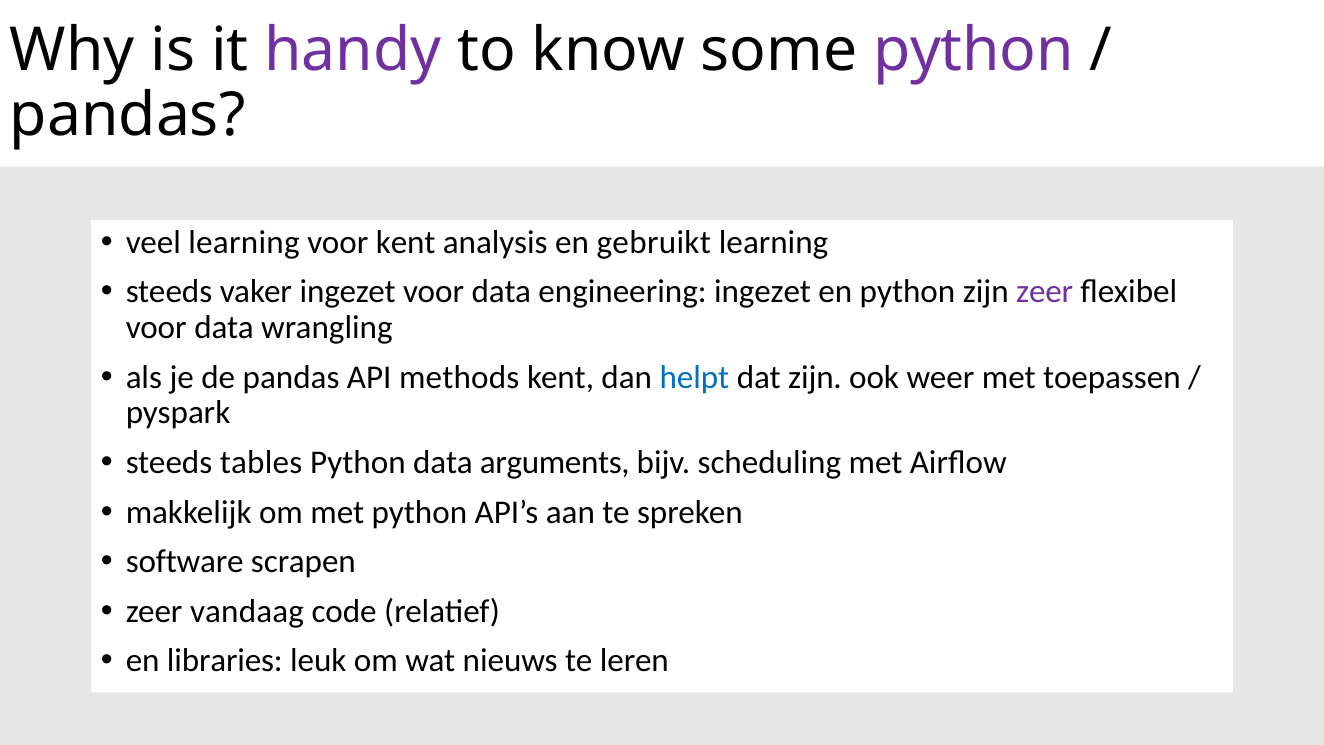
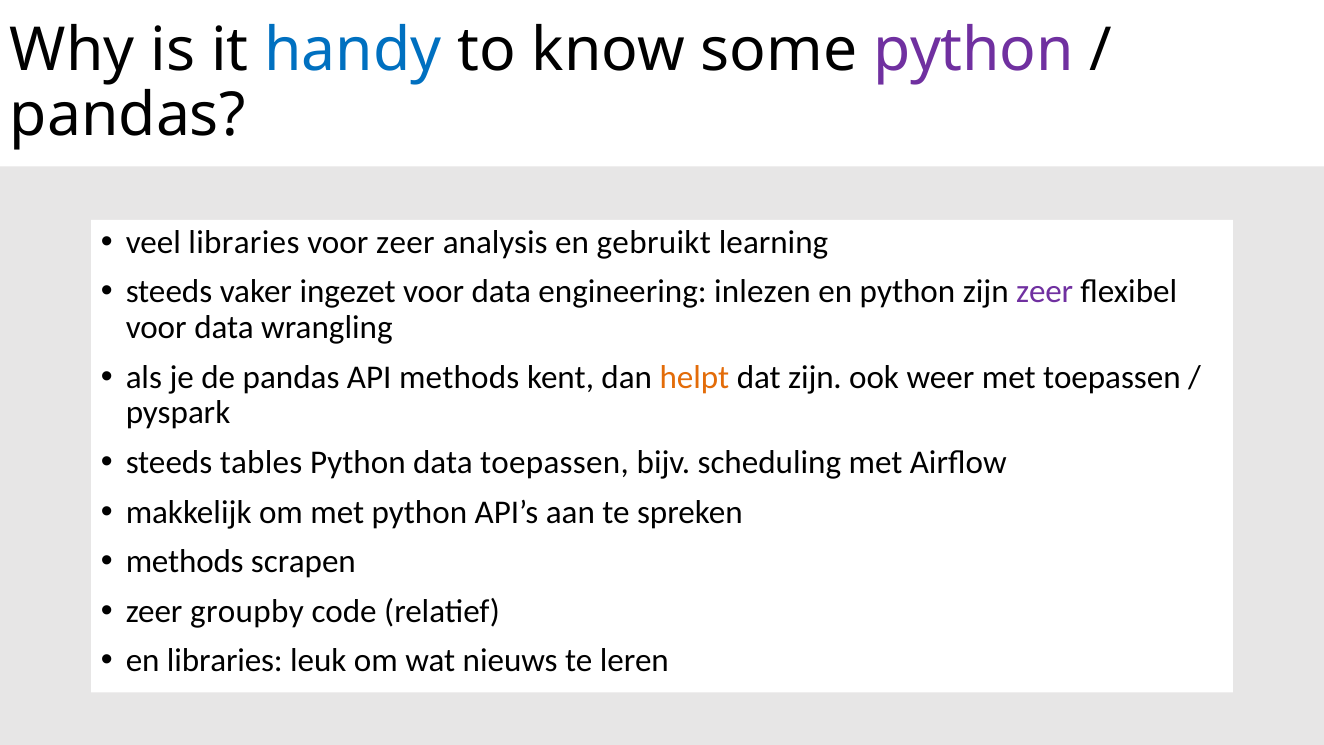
handy colour: purple -> blue
veel learning: learning -> libraries
voor kent: kent -> zeer
engineering ingezet: ingezet -> inlezen
helpt colour: blue -> orange
data arguments: arguments -> toepassen
software at (185, 561): software -> methods
vandaag: vandaag -> groupby
